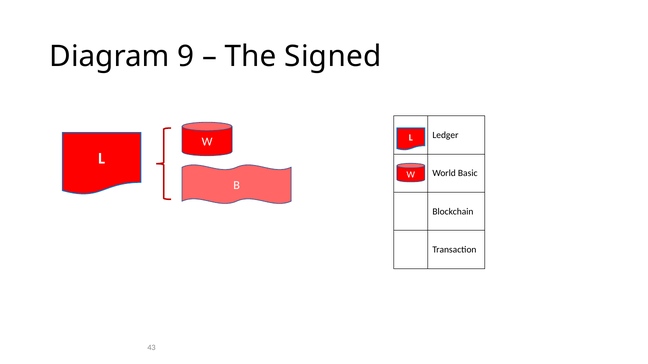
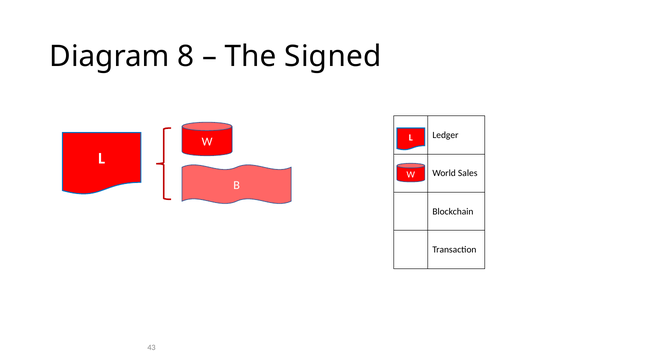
9: 9 -> 8
Basic: Basic -> Sales
